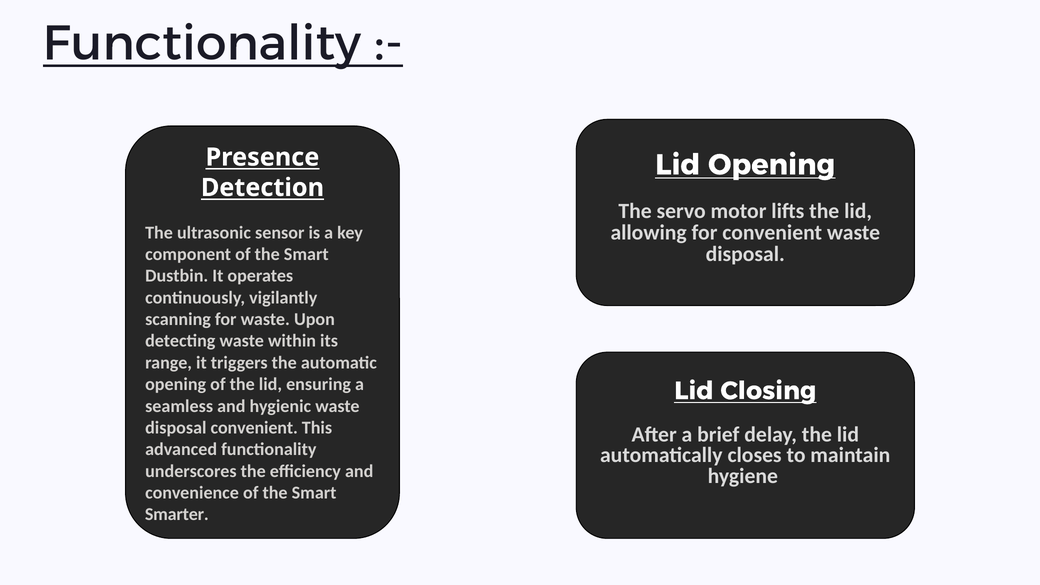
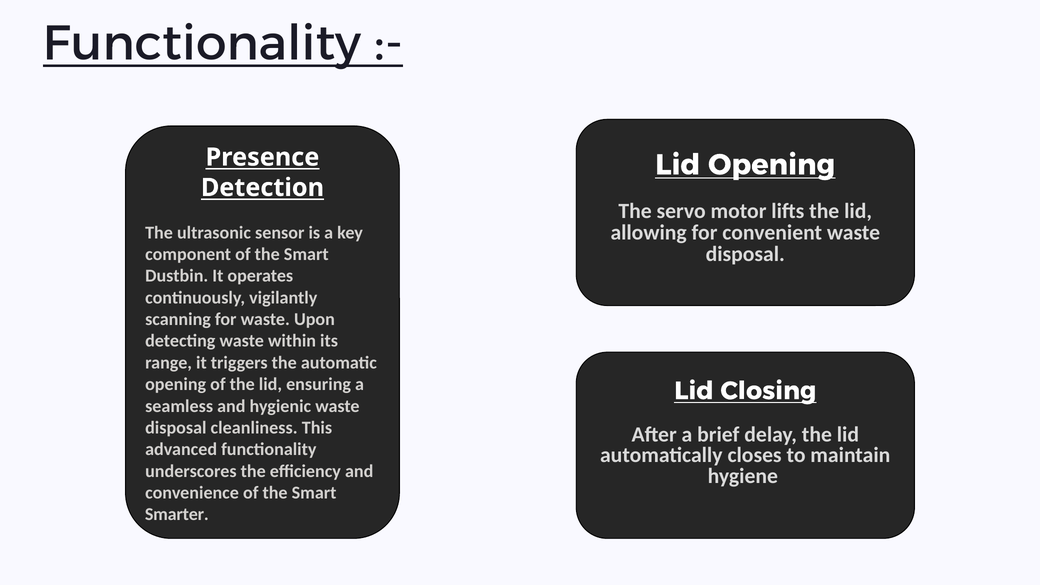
disposal convenient: convenient -> cleanliness
